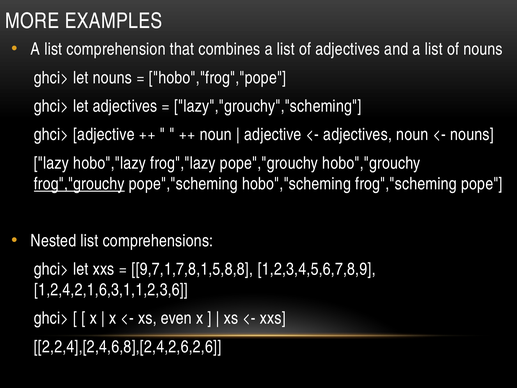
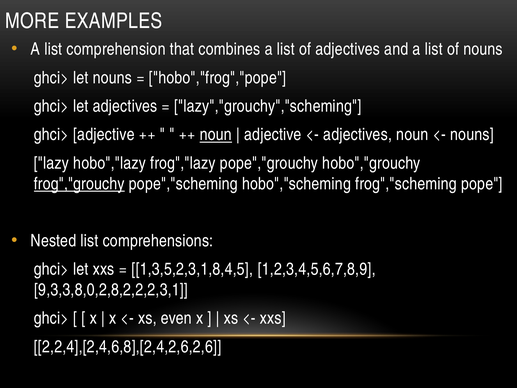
noun at (216, 135) underline: none -> present
9,7,1,7,8,1,5,8,8: 9,7,1,7,8,1,5,8,8 -> 1,3,5,2,3,1,8,4,5
1,2,4,2,1,6,3,1,1,2,3,6: 1,2,4,2,1,6,3,1,1,2,3,6 -> 9,3,3,8,0,2,8,2,2,2,3,1
